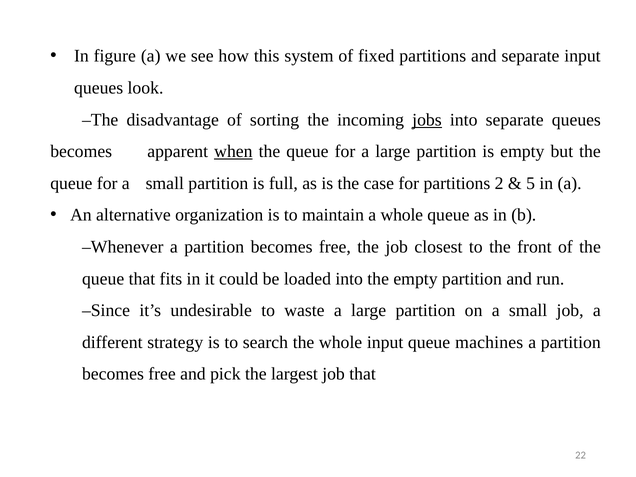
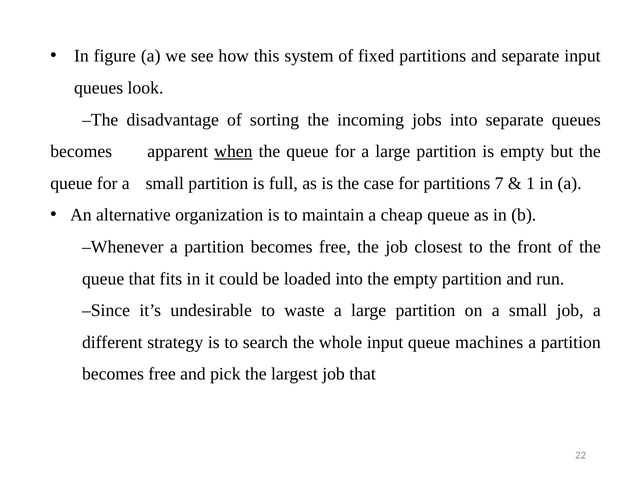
jobs underline: present -> none
2: 2 -> 7
5: 5 -> 1
a whole: whole -> cheap
